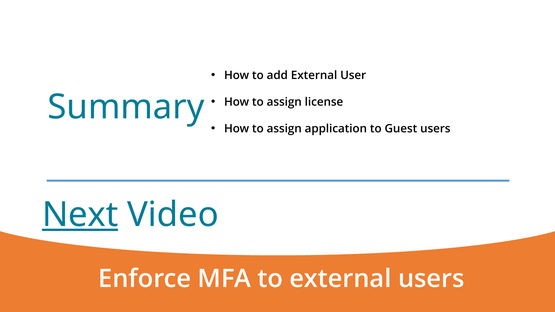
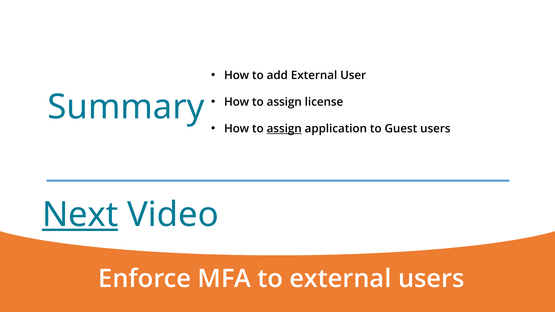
assign at (284, 129) underline: none -> present
